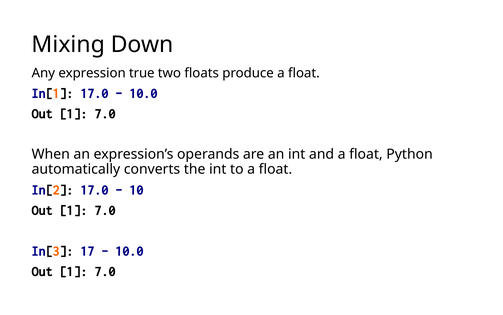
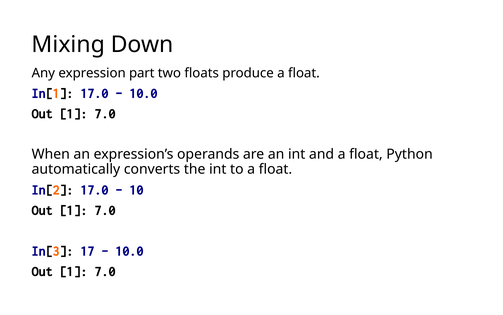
true: true -> part
